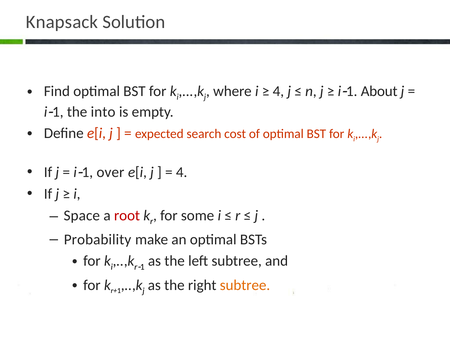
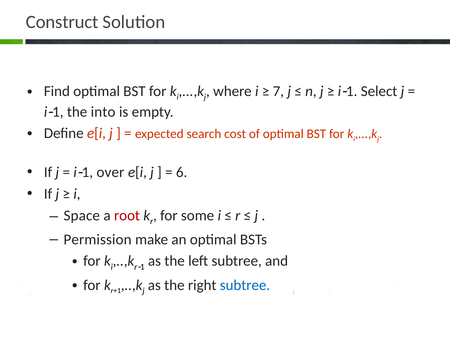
Knapsack: Knapsack -> Construct
4 at (278, 91): 4 -> 7
About: About -> Select
4 at (182, 172): 4 -> 6
Probability: Probability -> Permission
subtree at (245, 285) colour: orange -> blue
